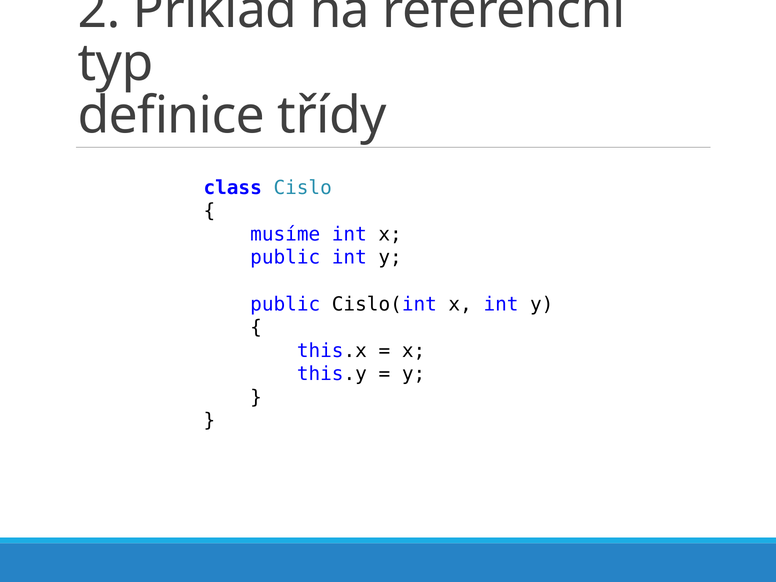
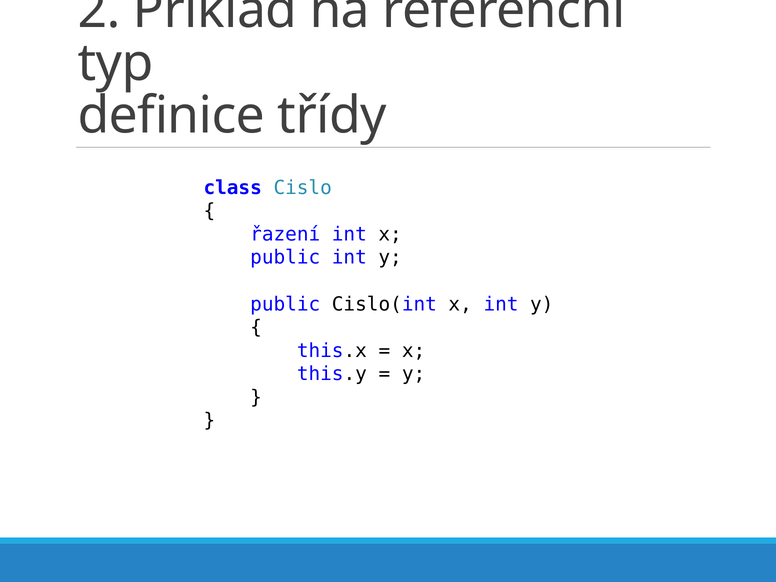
musíme: musíme -> řazení
